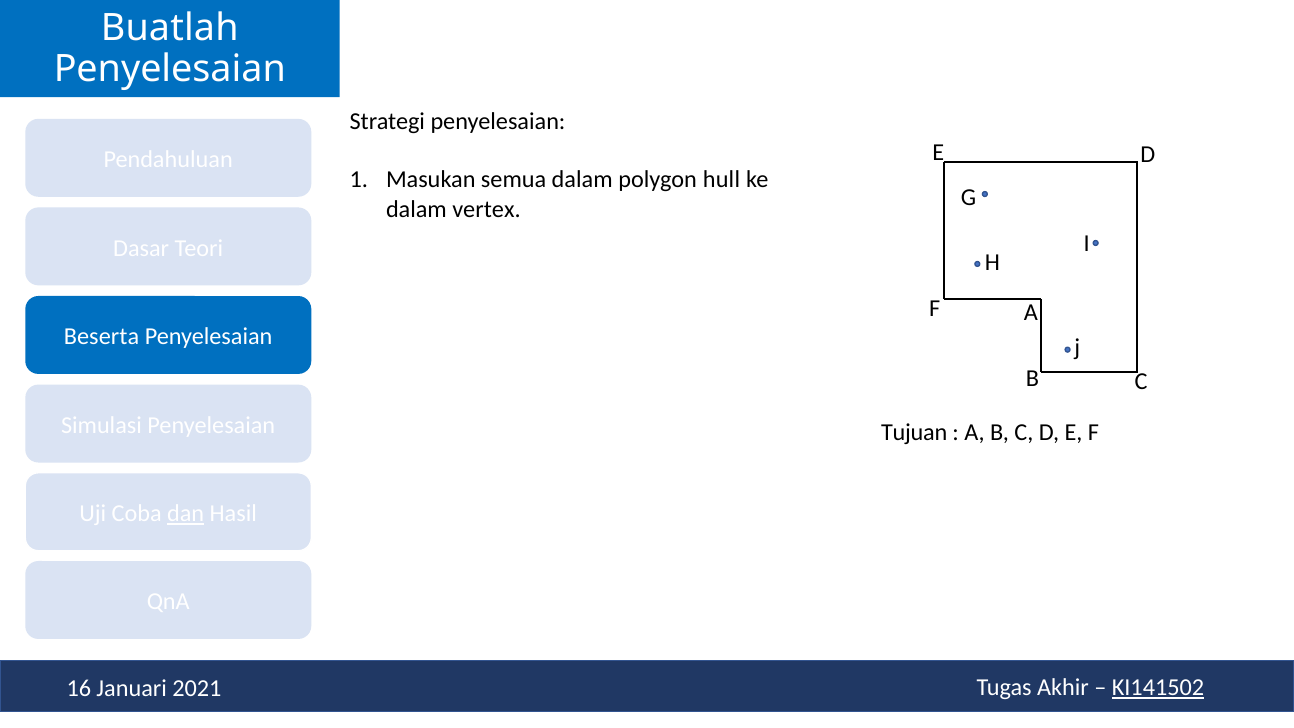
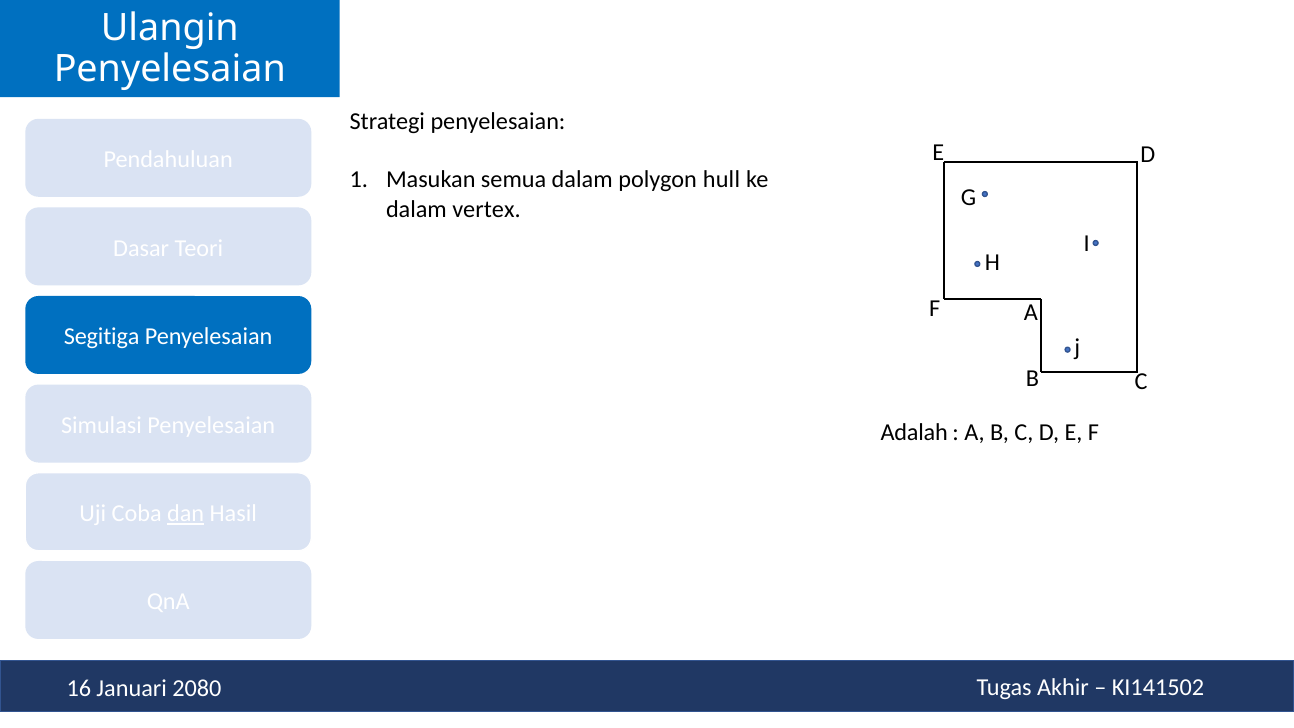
Buatlah: Buatlah -> Ulangin
Beserta: Beserta -> Segitiga
Tujuan: Tujuan -> Adalah
KI141502 underline: present -> none
2021: 2021 -> 2080
